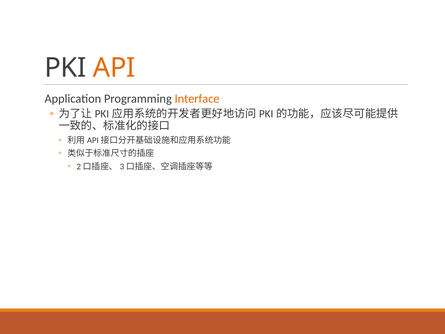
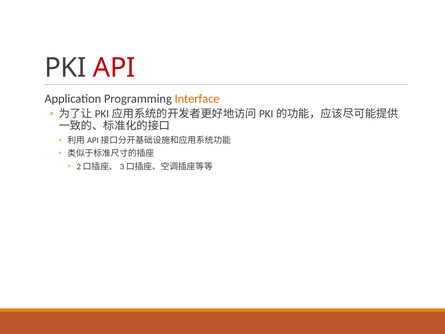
API colour: orange -> red
